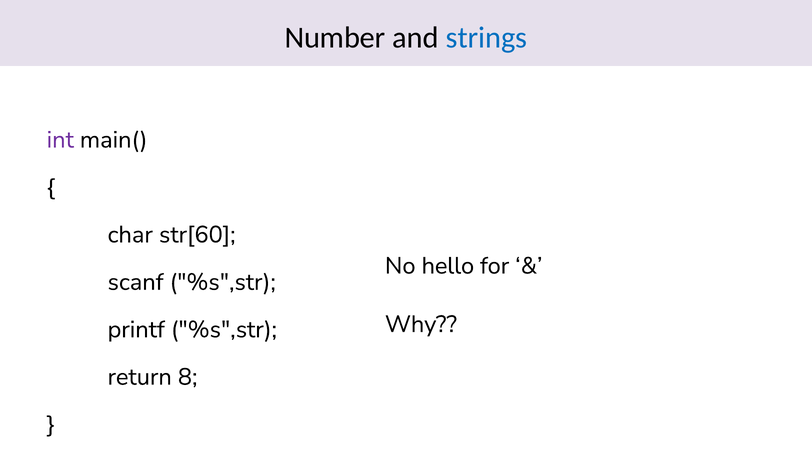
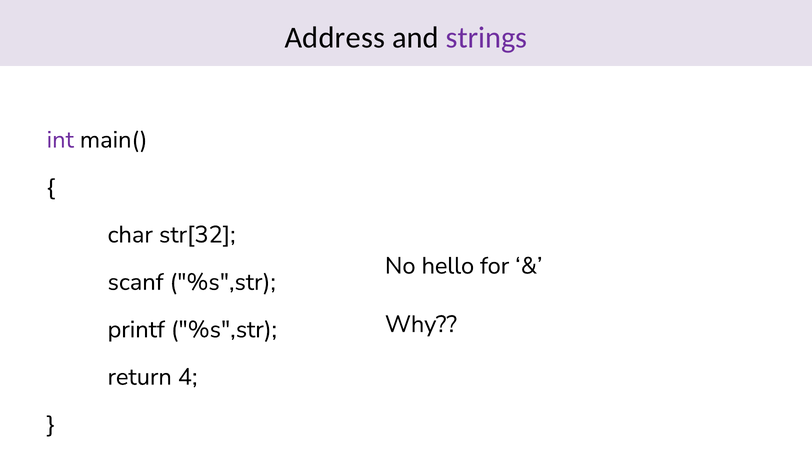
Number: Number -> Address
strings colour: blue -> purple
str[60: str[60 -> str[32
8: 8 -> 4
